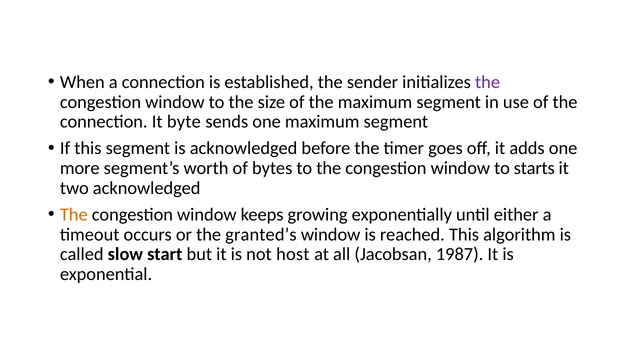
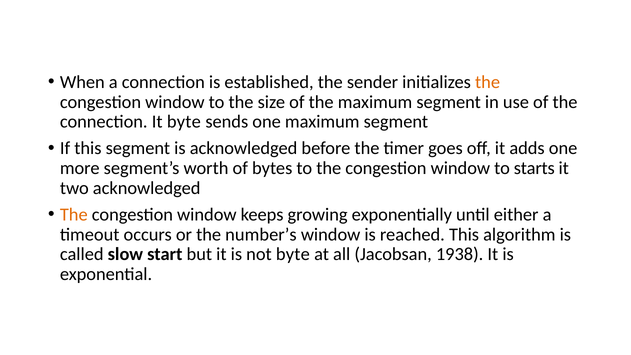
the at (488, 82) colour: purple -> orange
granted’s: granted’s -> number’s
not host: host -> byte
1987: 1987 -> 1938
